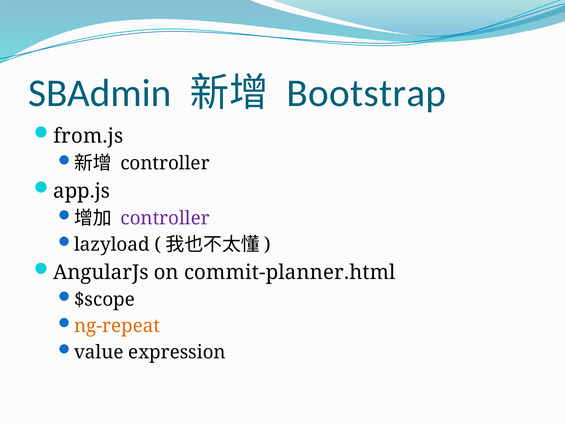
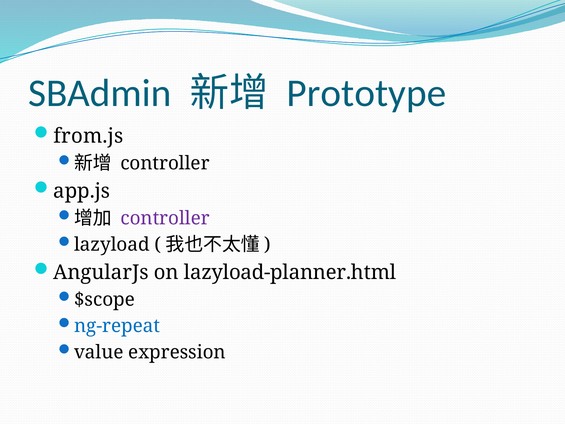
Bootstrap: Bootstrap -> Prototype
commit-planner.html: commit-planner.html -> lazyload-planner.html
ng-repeat colour: orange -> blue
